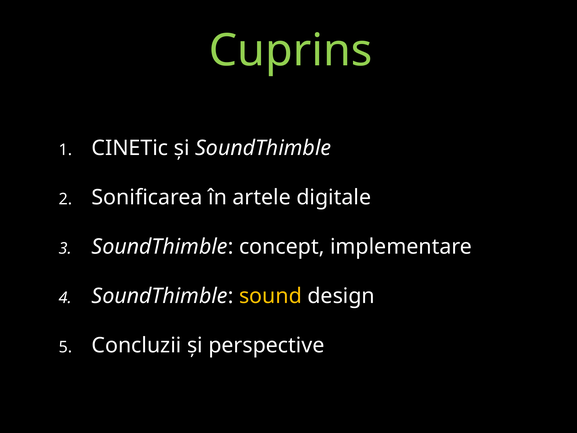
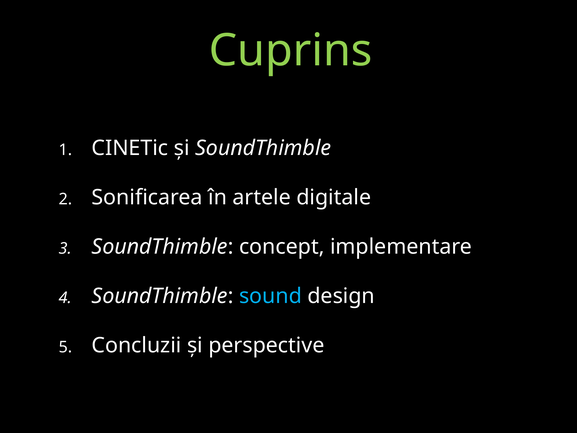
sound colour: yellow -> light blue
